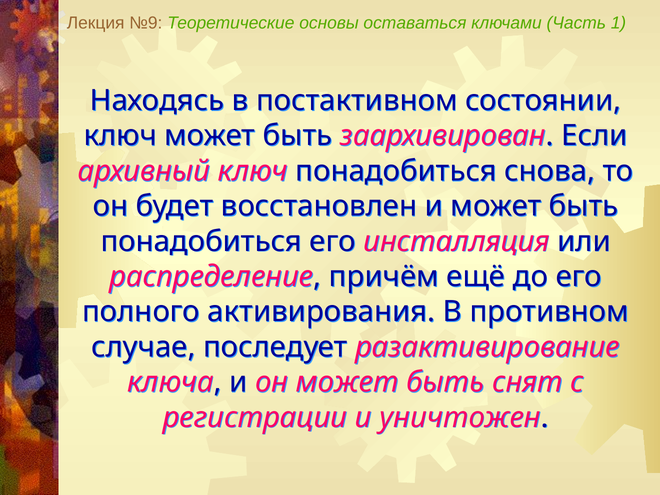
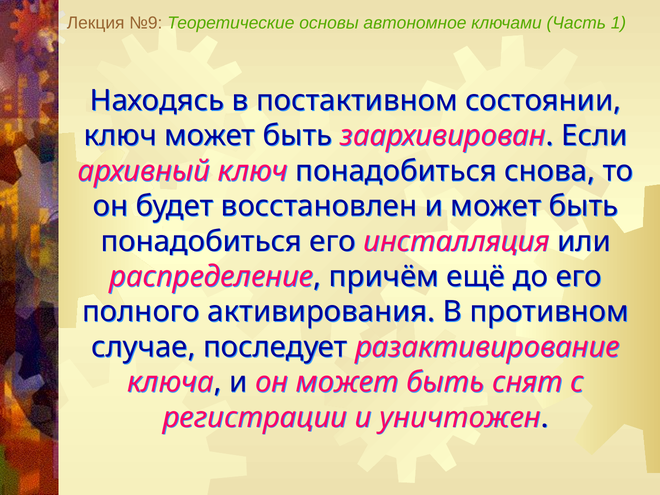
оставаться: оставаться -> автономное
